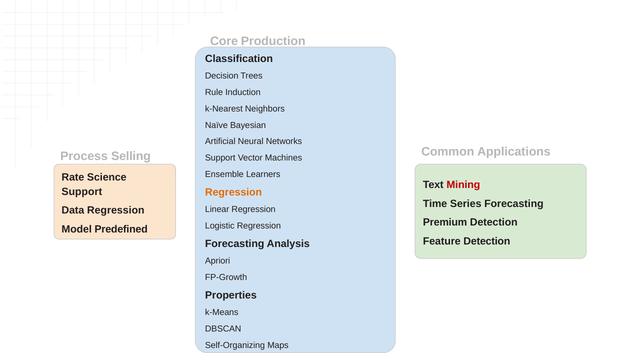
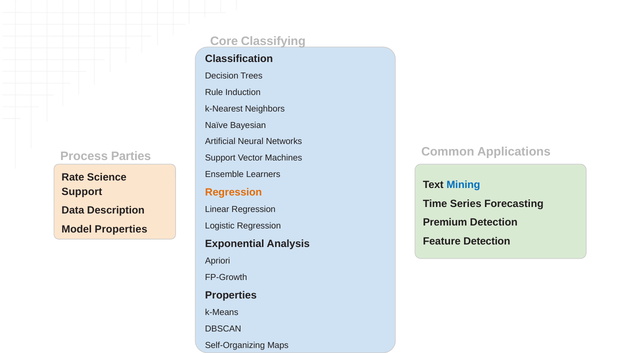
Production: Production -> Classifying
Selling: Selling -> Parties
Mining colour: red -> blue
Data Regression: Regression -> Description
Model Predefined: Predefined -> Properties
Forecasting at (235, 244): Forecasting -> Exponential
